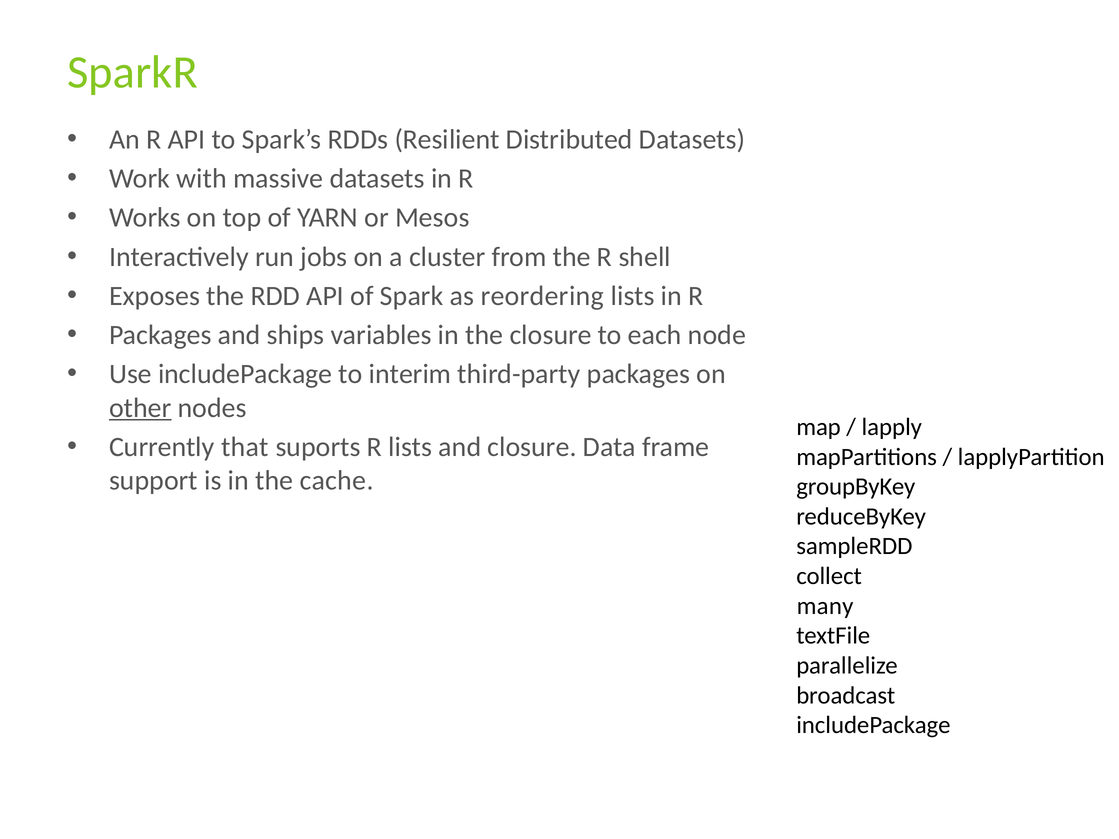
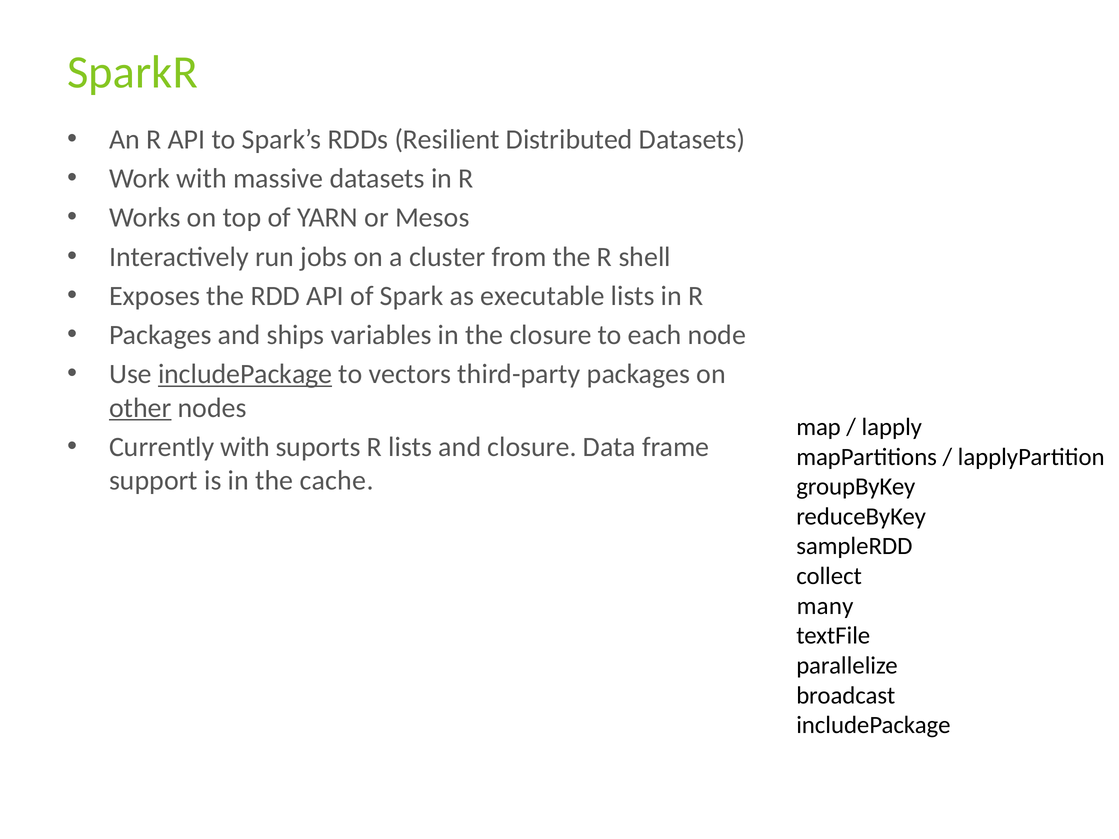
reordering: reordering -> executable
includePackage at (245, 374) underline: none -> present
interim: interim -> vectors
Currently that: that -> with
